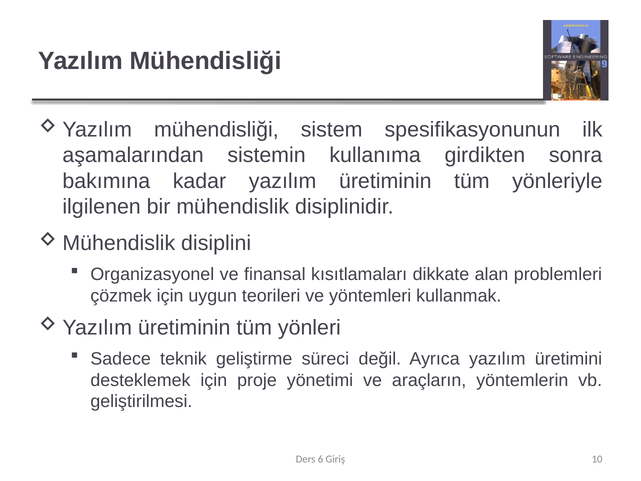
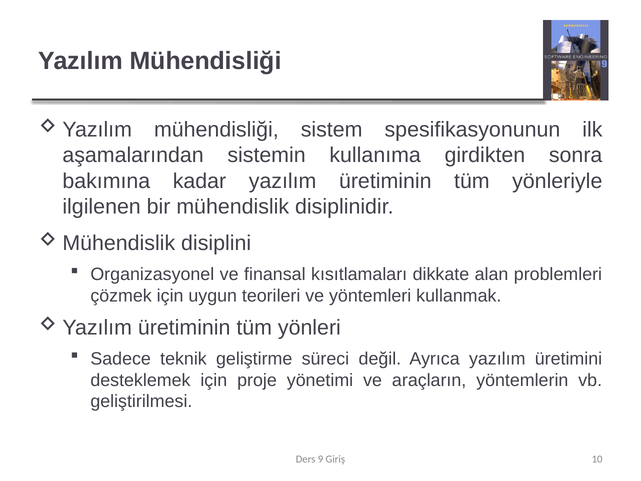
6: 6 -> 9
